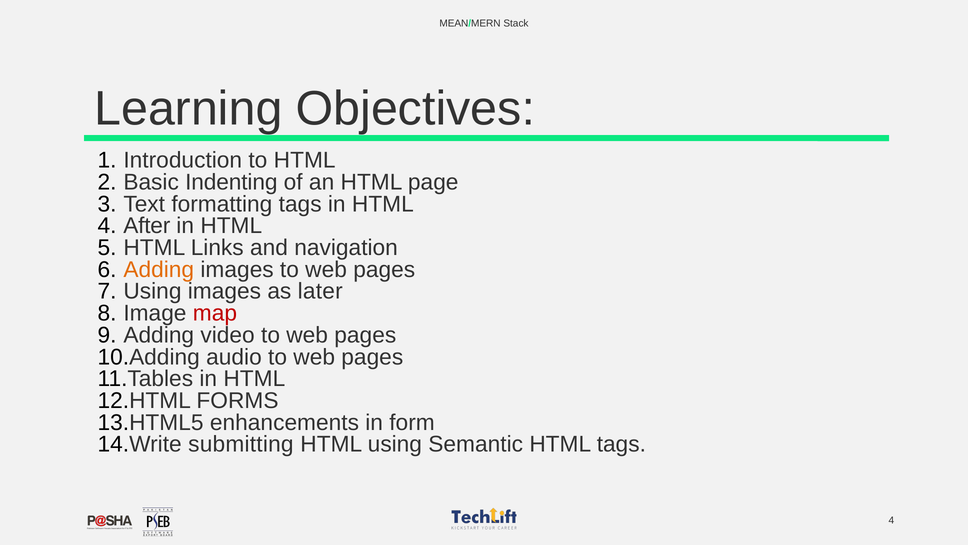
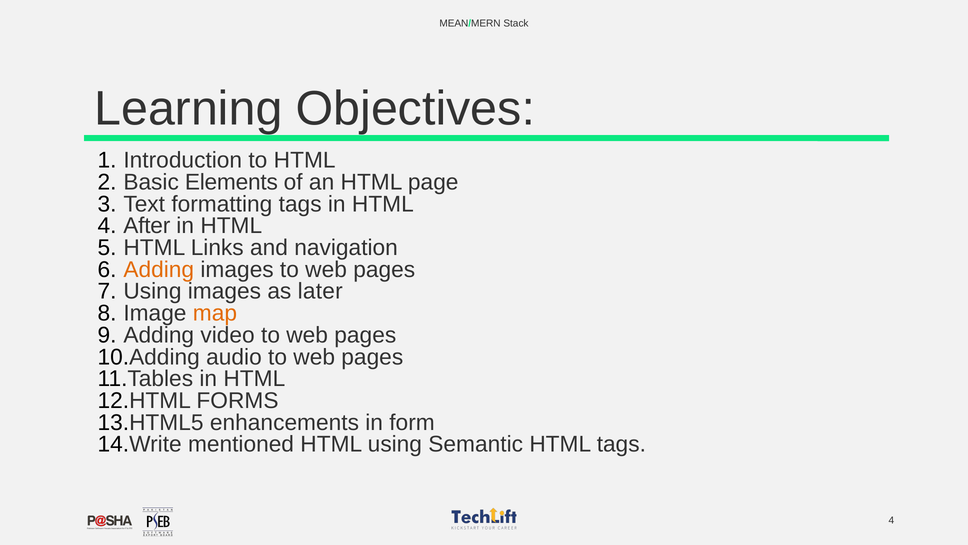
Indenting: Indenting -> Elements
map colour: red -> orange
submitting: submitting -> mentioned
